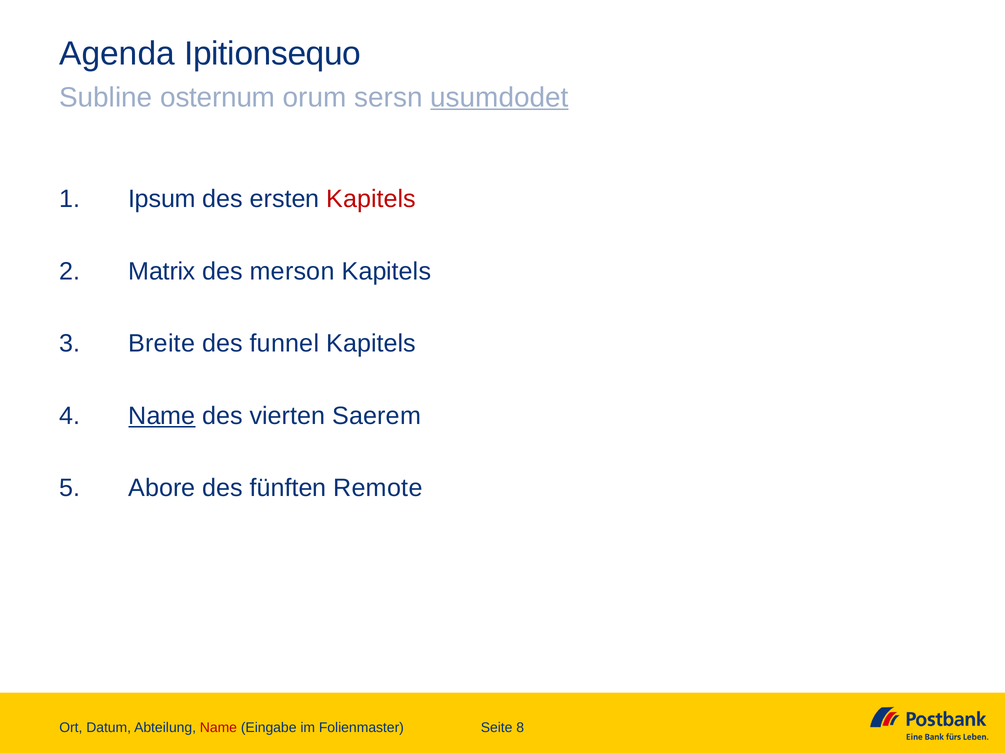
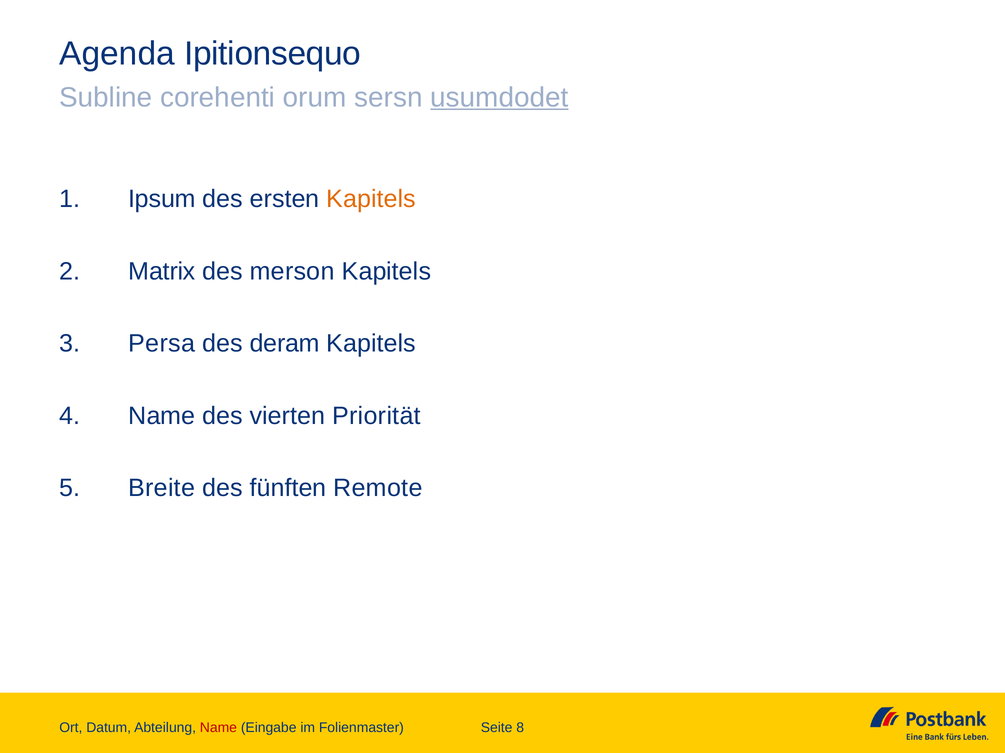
osternum: osternum -> corehenti
Kapitels at (371, 199) colour: red -> orange
Breite: Breite -> Persa
funnel: funnel -> deram
Name at (162, 416) underline: present -> none
Saerem: Saerem -> Priorität
Abore: Abore -> Breite
